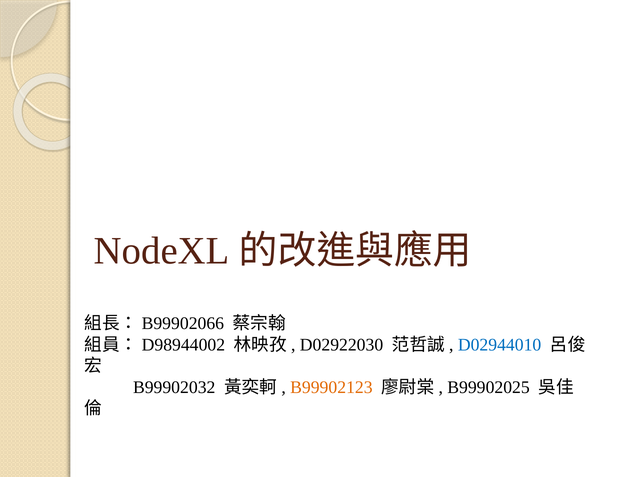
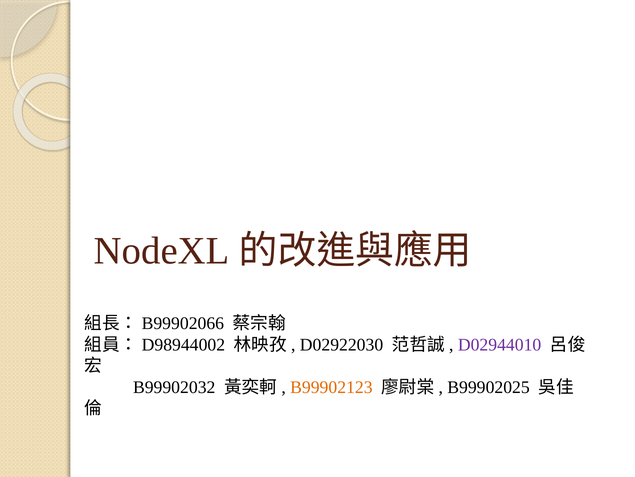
D02944010 colour: blue -> purple
